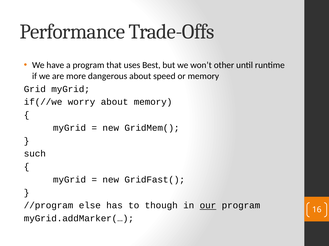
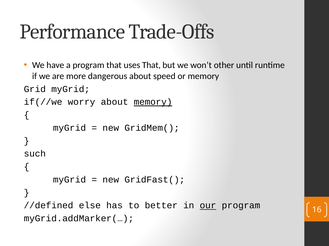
uses Best: Best -> That
memory at (153, 102) underline: none -> present
//program: //program -> //defined
though: though -> better
